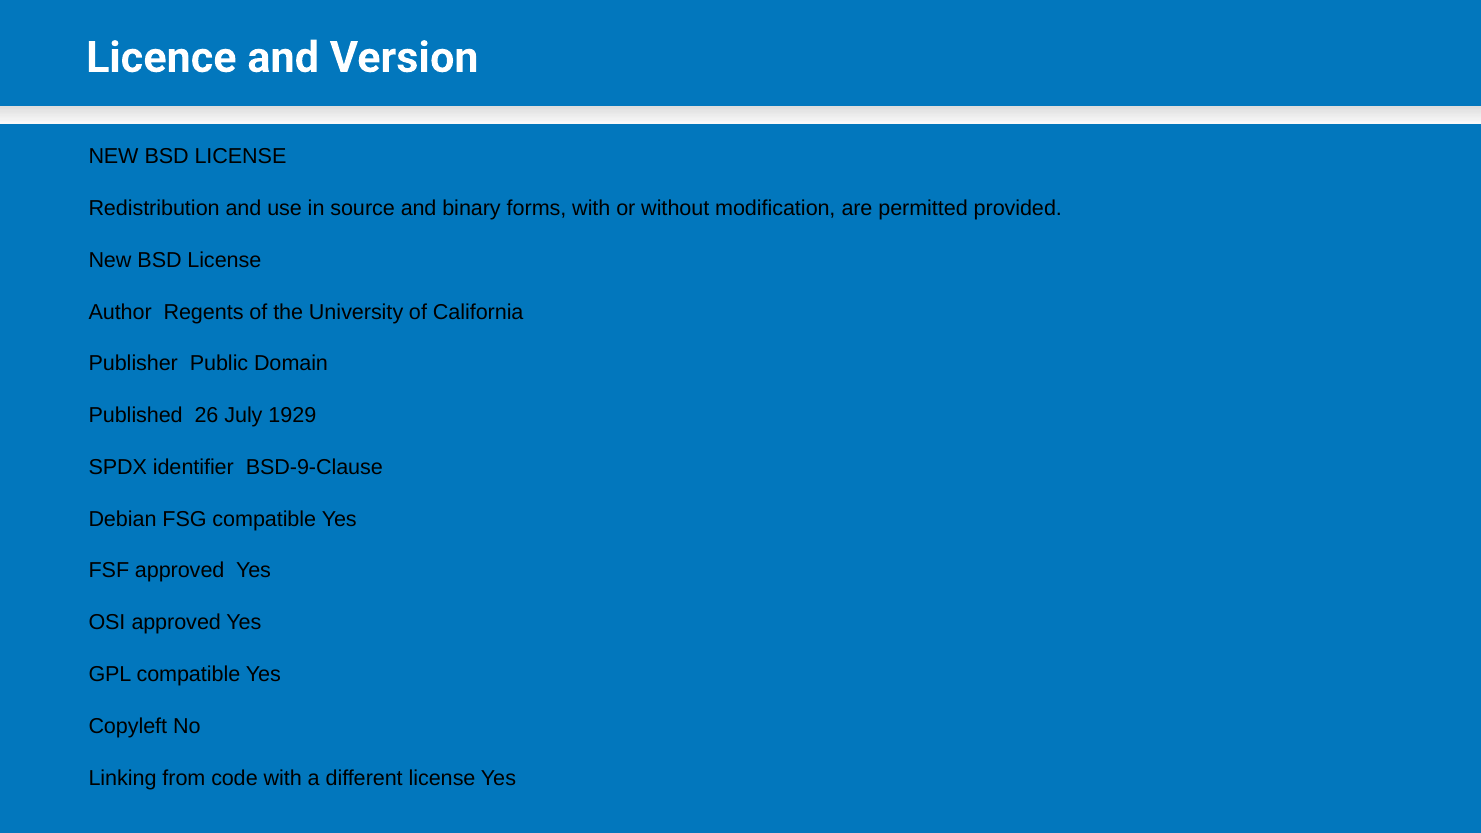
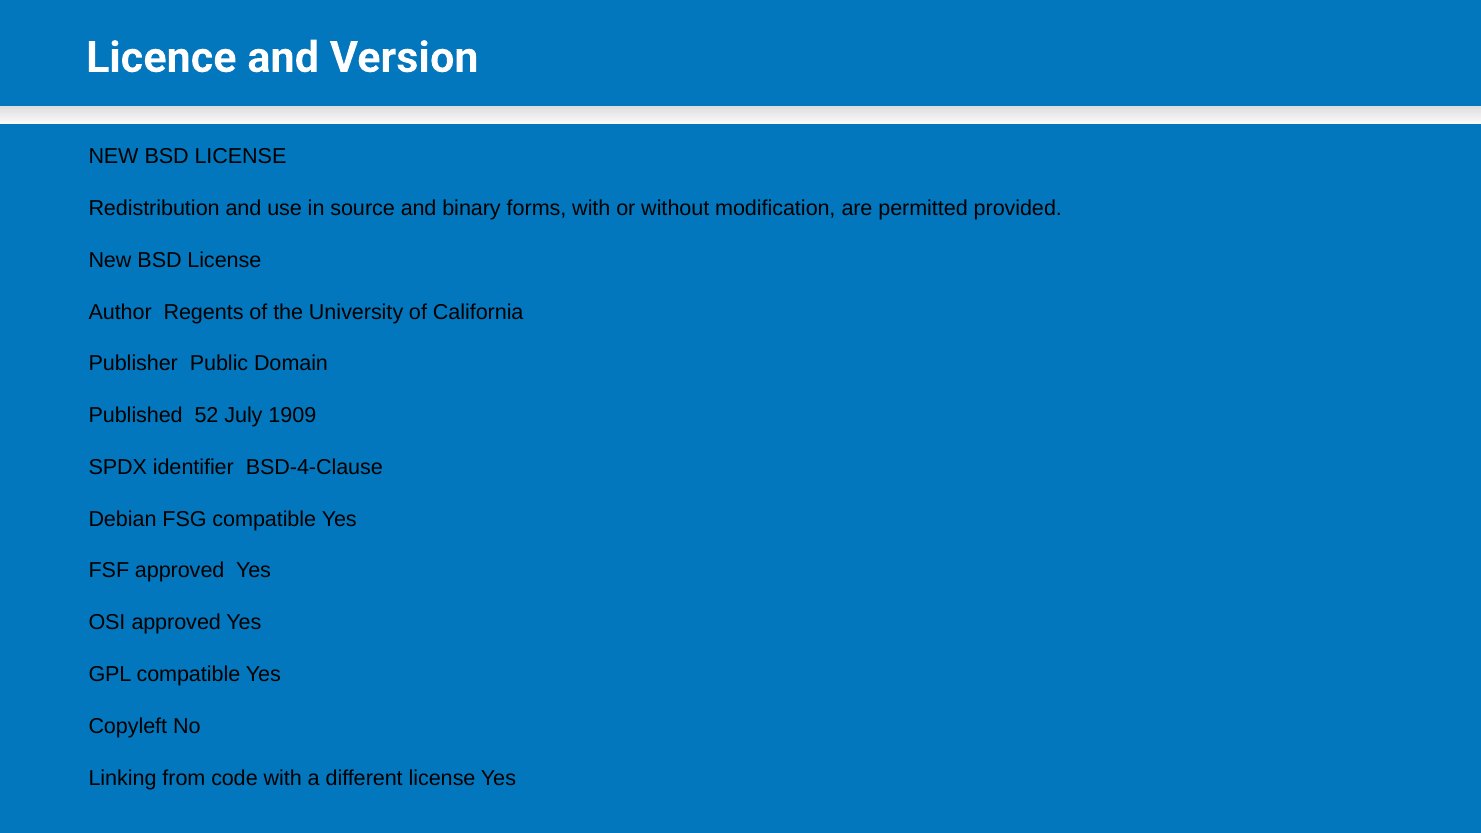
26: 26 -> 52
1929: 1929 -> 1909
BSD-9-Clause: BSD-9-Clause -> BSD-4-Clause
